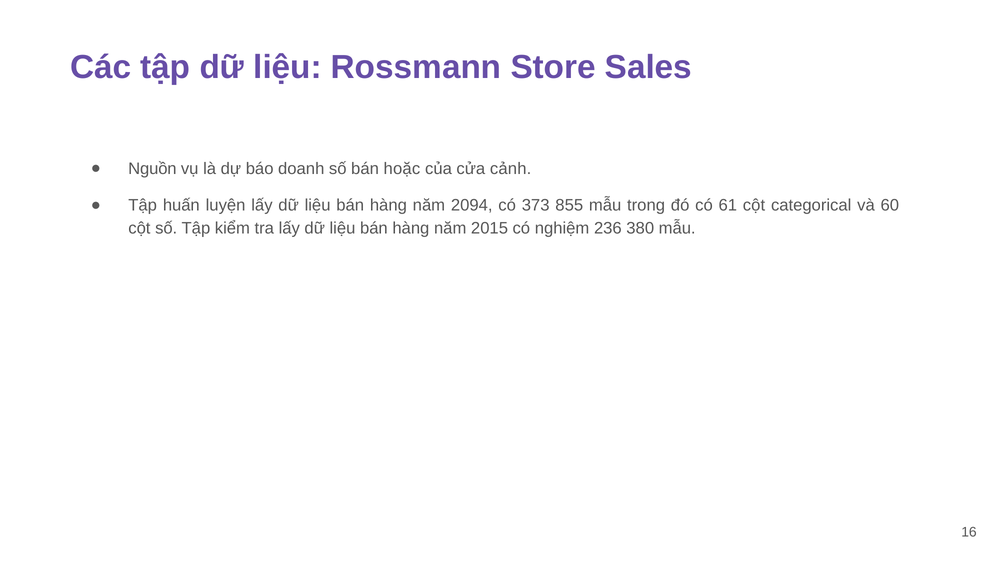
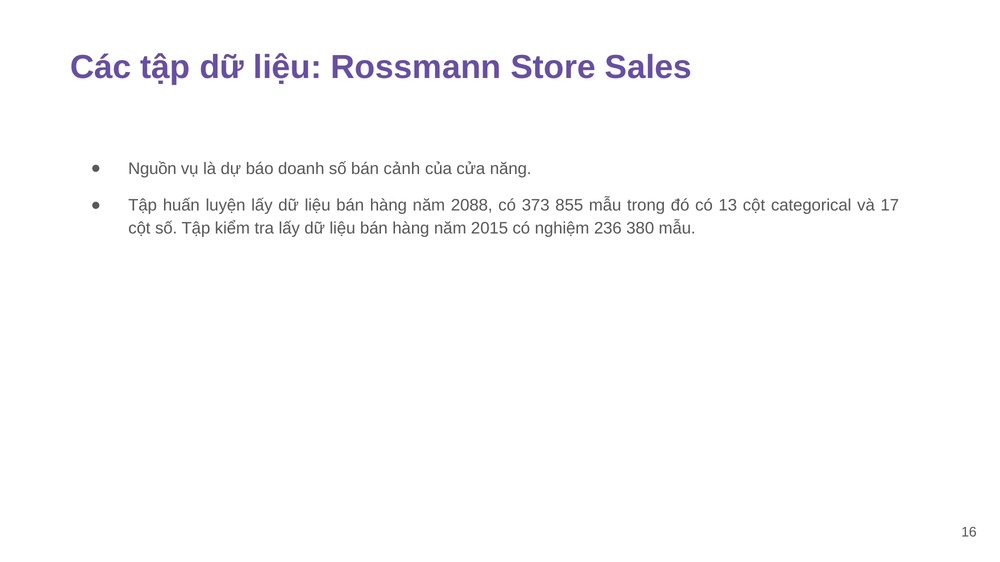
hoặc: hoặc -> cảnh
cảnh: cảnh -> năng
2094: 2094 -> 2088
61: 61 -> 13
60: 60 -> 17
